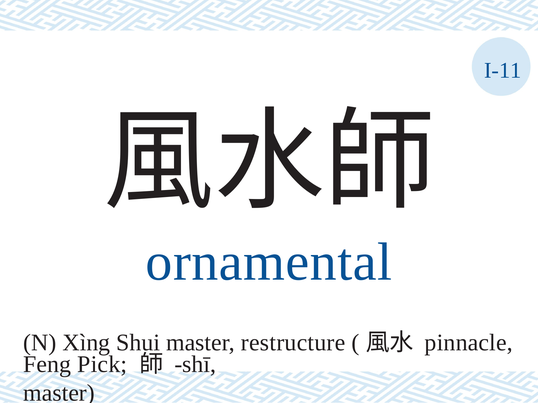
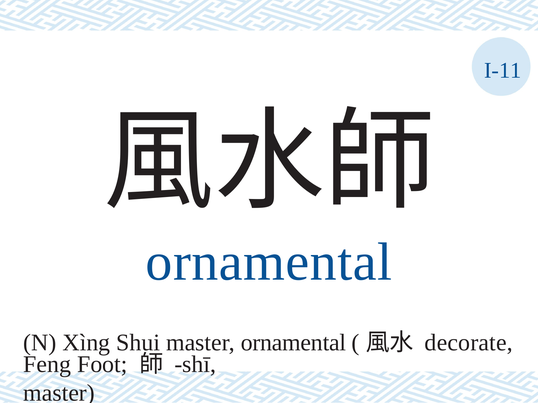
master restructure: restructure -> ornamental
pinnacle: pinnacle -> decorate
Pick: Pick -> Foot
